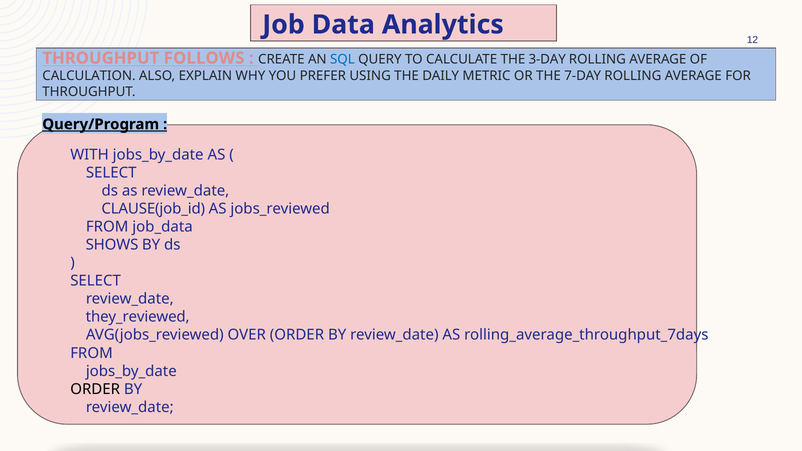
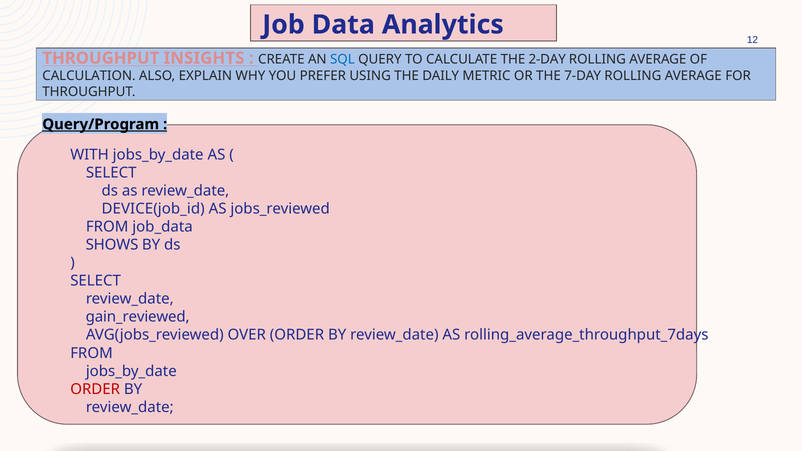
FOLLOWS: FOLLOWS -> INSIGHTS
3-DAY: 3-DAY -> 2-DAY
CLAUSE(job_id: CLAUSE(job_id -> DEVICE(job_id
they_reviewed: they_reviewed -> gain_reviewed
ORDER at (95, 389) colour: black -> red
